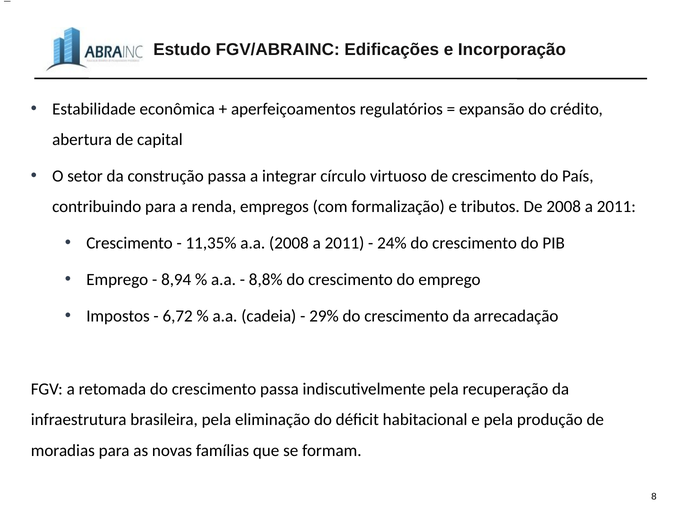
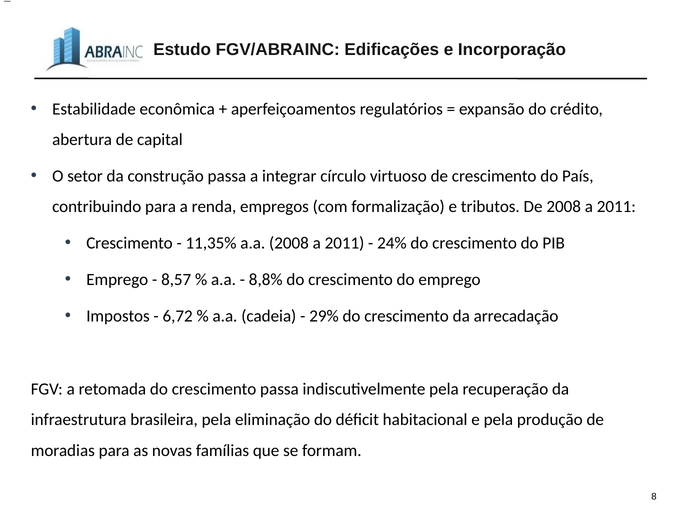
8,94: 8,94 -> 8,57
